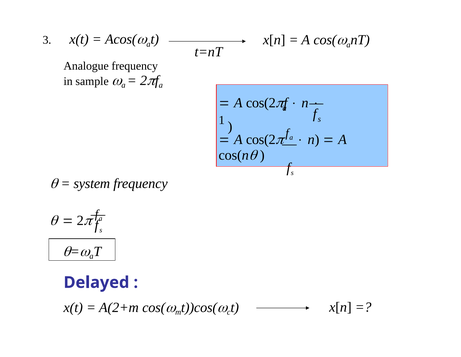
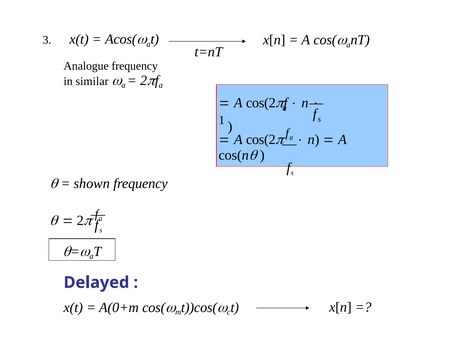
sample: sample -> similar
system: system -> shown
A(2+m: A(2+m -> A(0+m
